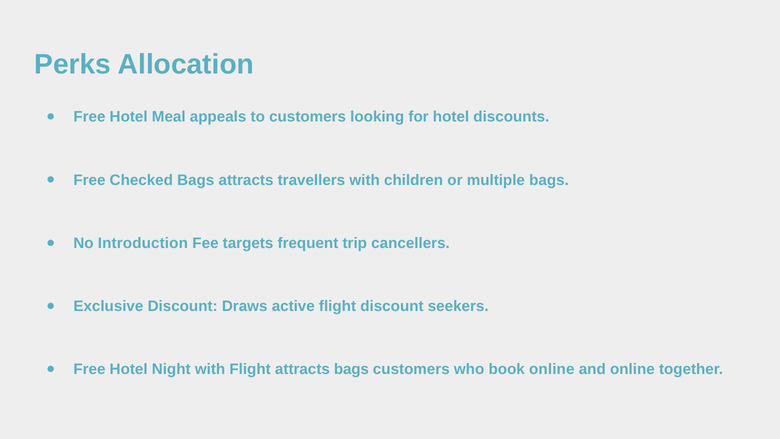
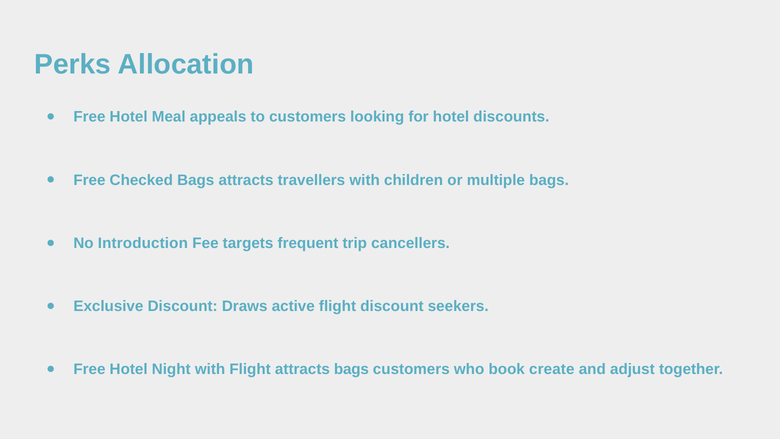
book online: online -> create
and online: online -> adjust
